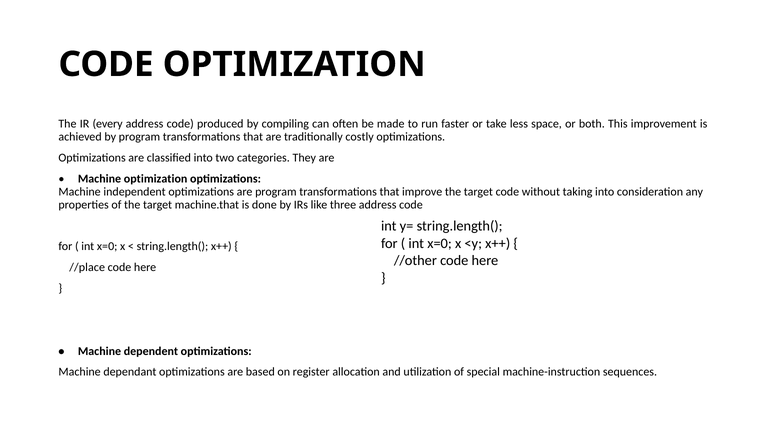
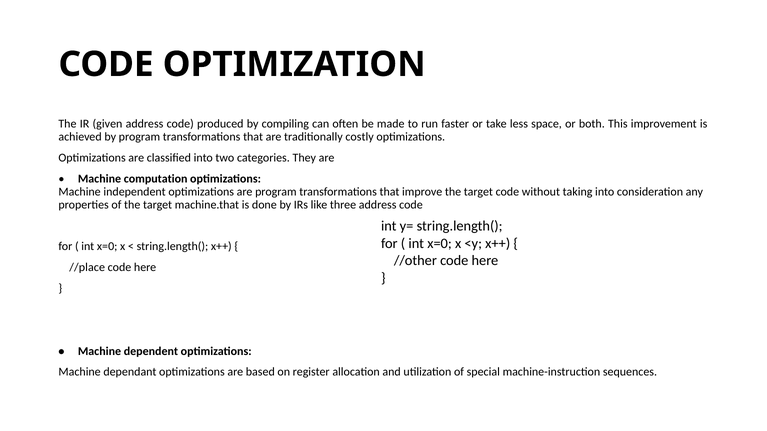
every: every -> given
Machine optimization: optimization -> computation
